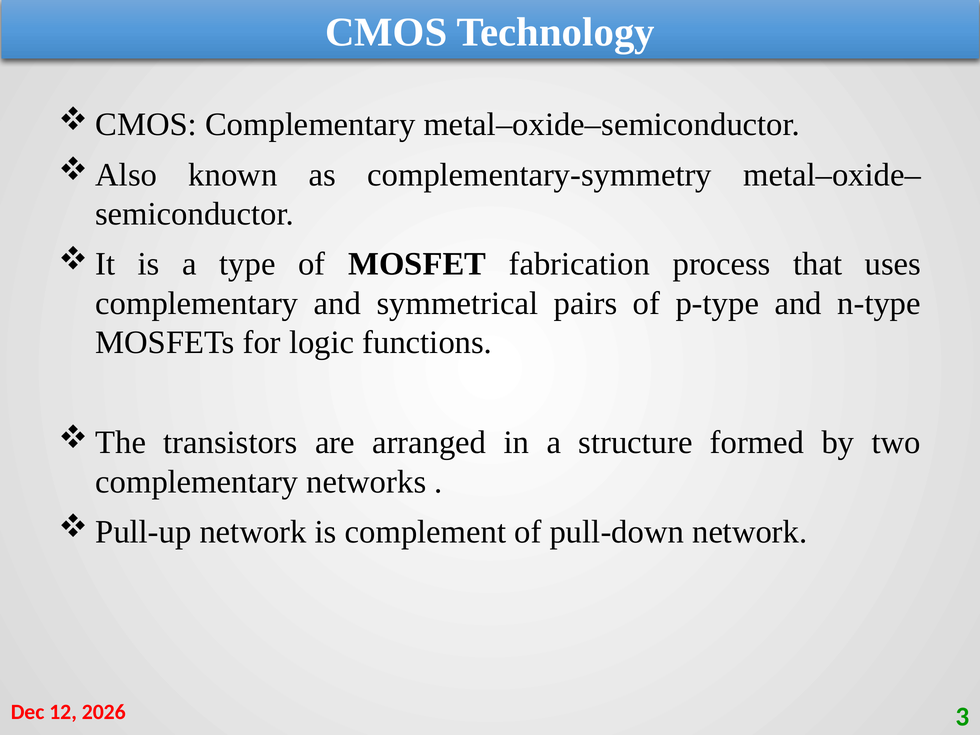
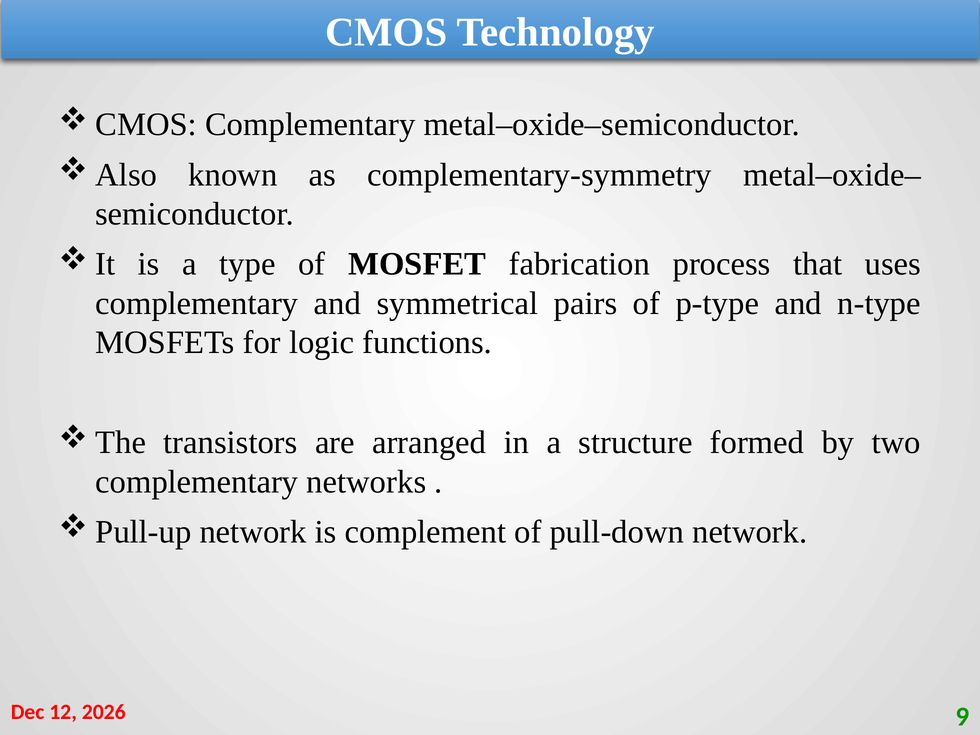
3: 3 -> 9
